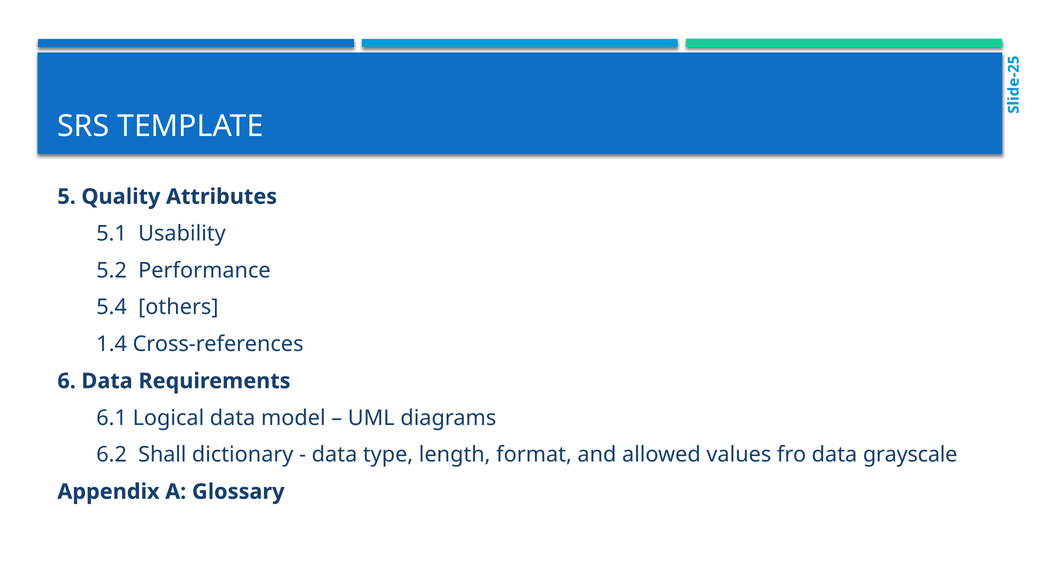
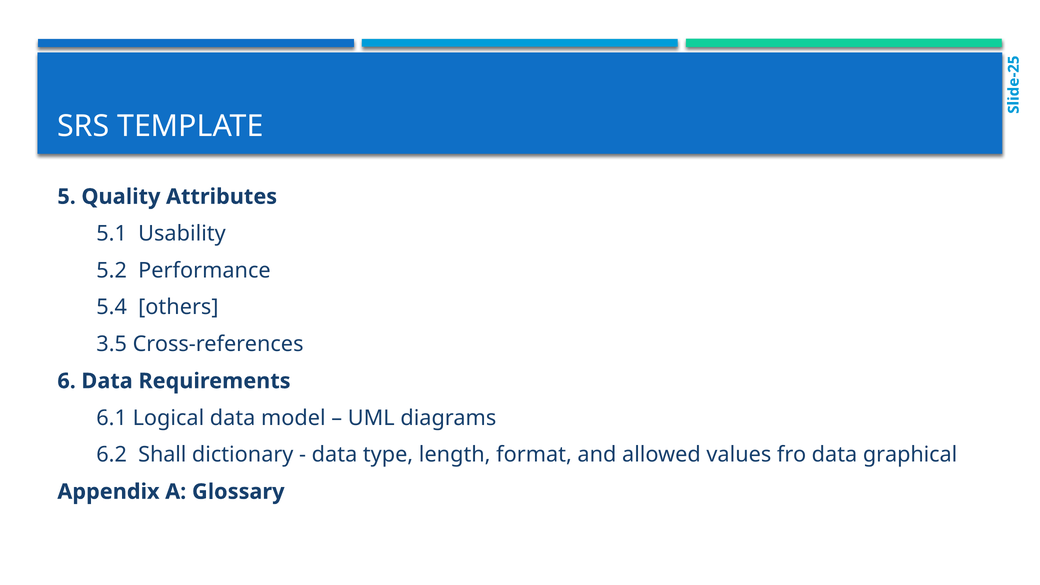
1.4: 1.4 -> 3.5
grayscale: grayscale -> graphical
